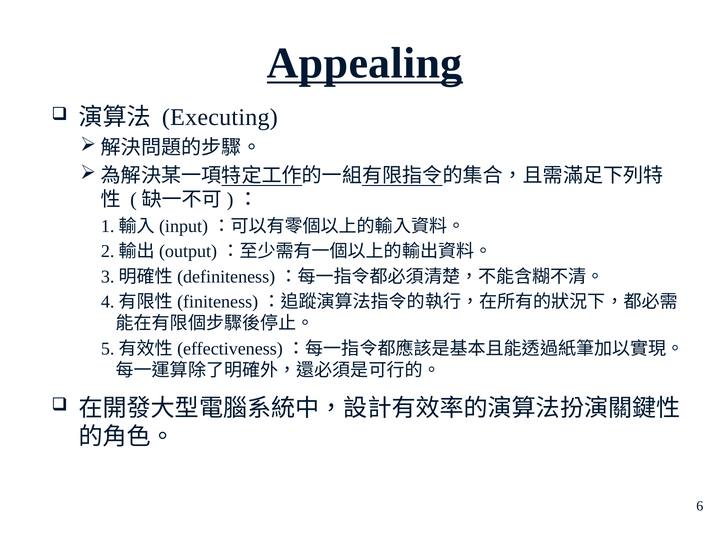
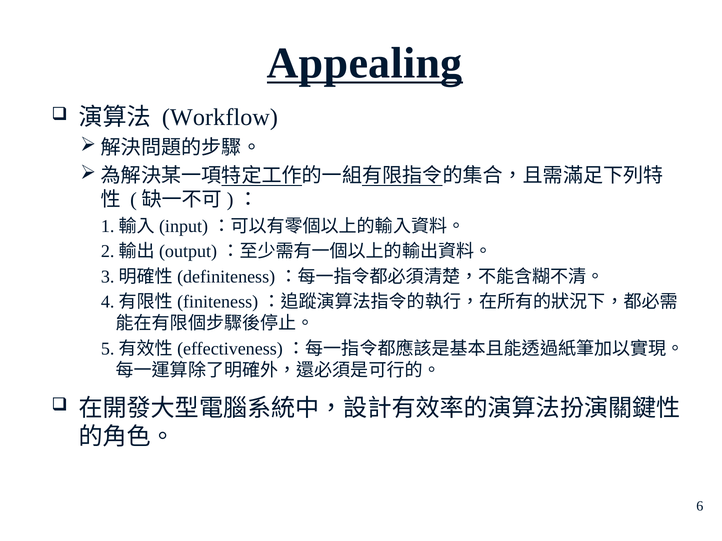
Executing: Executing -> Workflow
